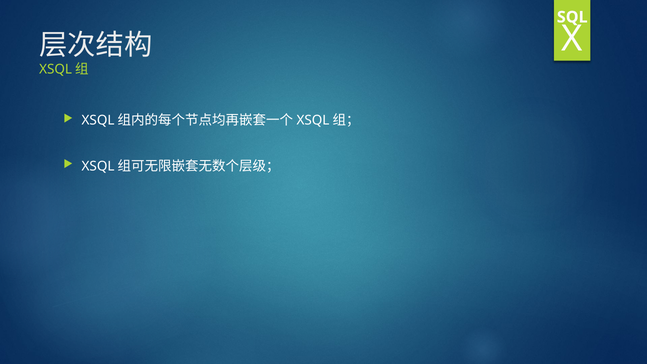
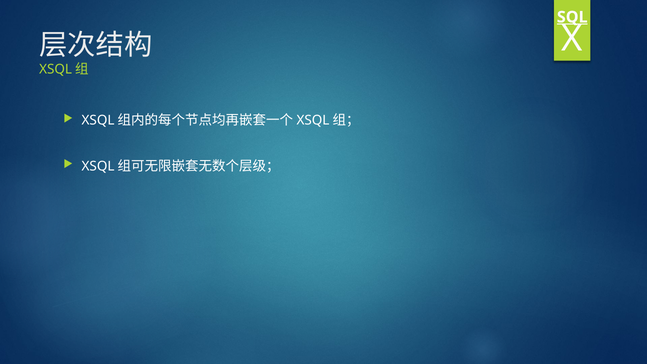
SQL underline: none -> present
